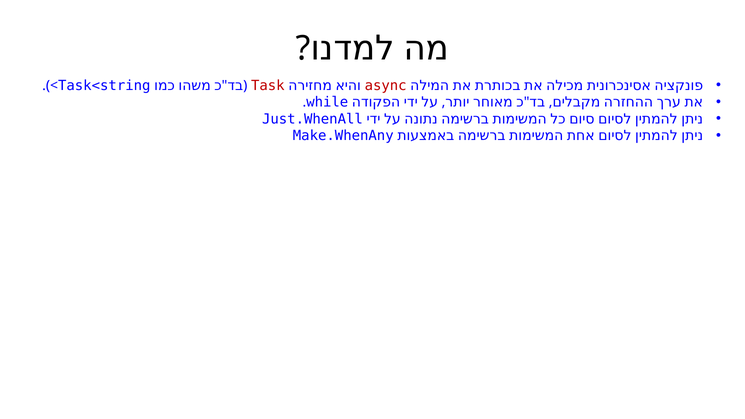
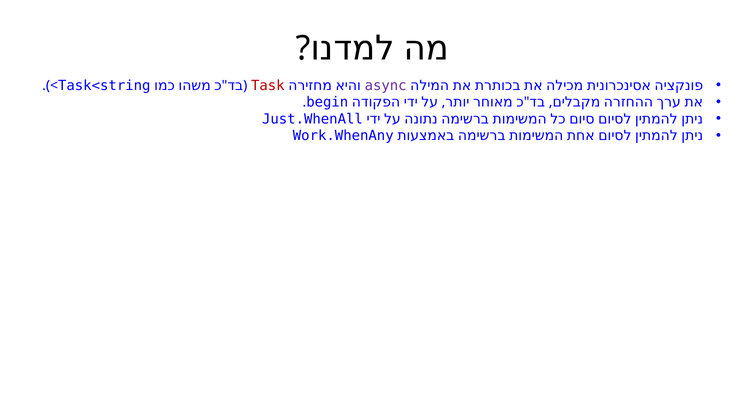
async colour: red -> purple
while: while -> begin
Make.WhenAny: Make.WhenAny -> Work.WhenAny
